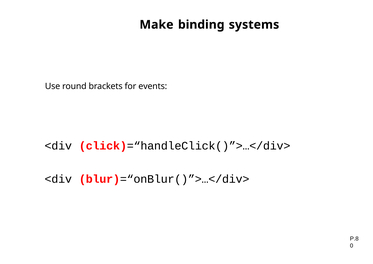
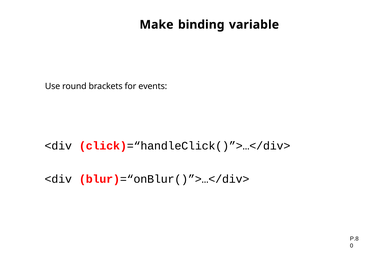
systems: systems -> variable
